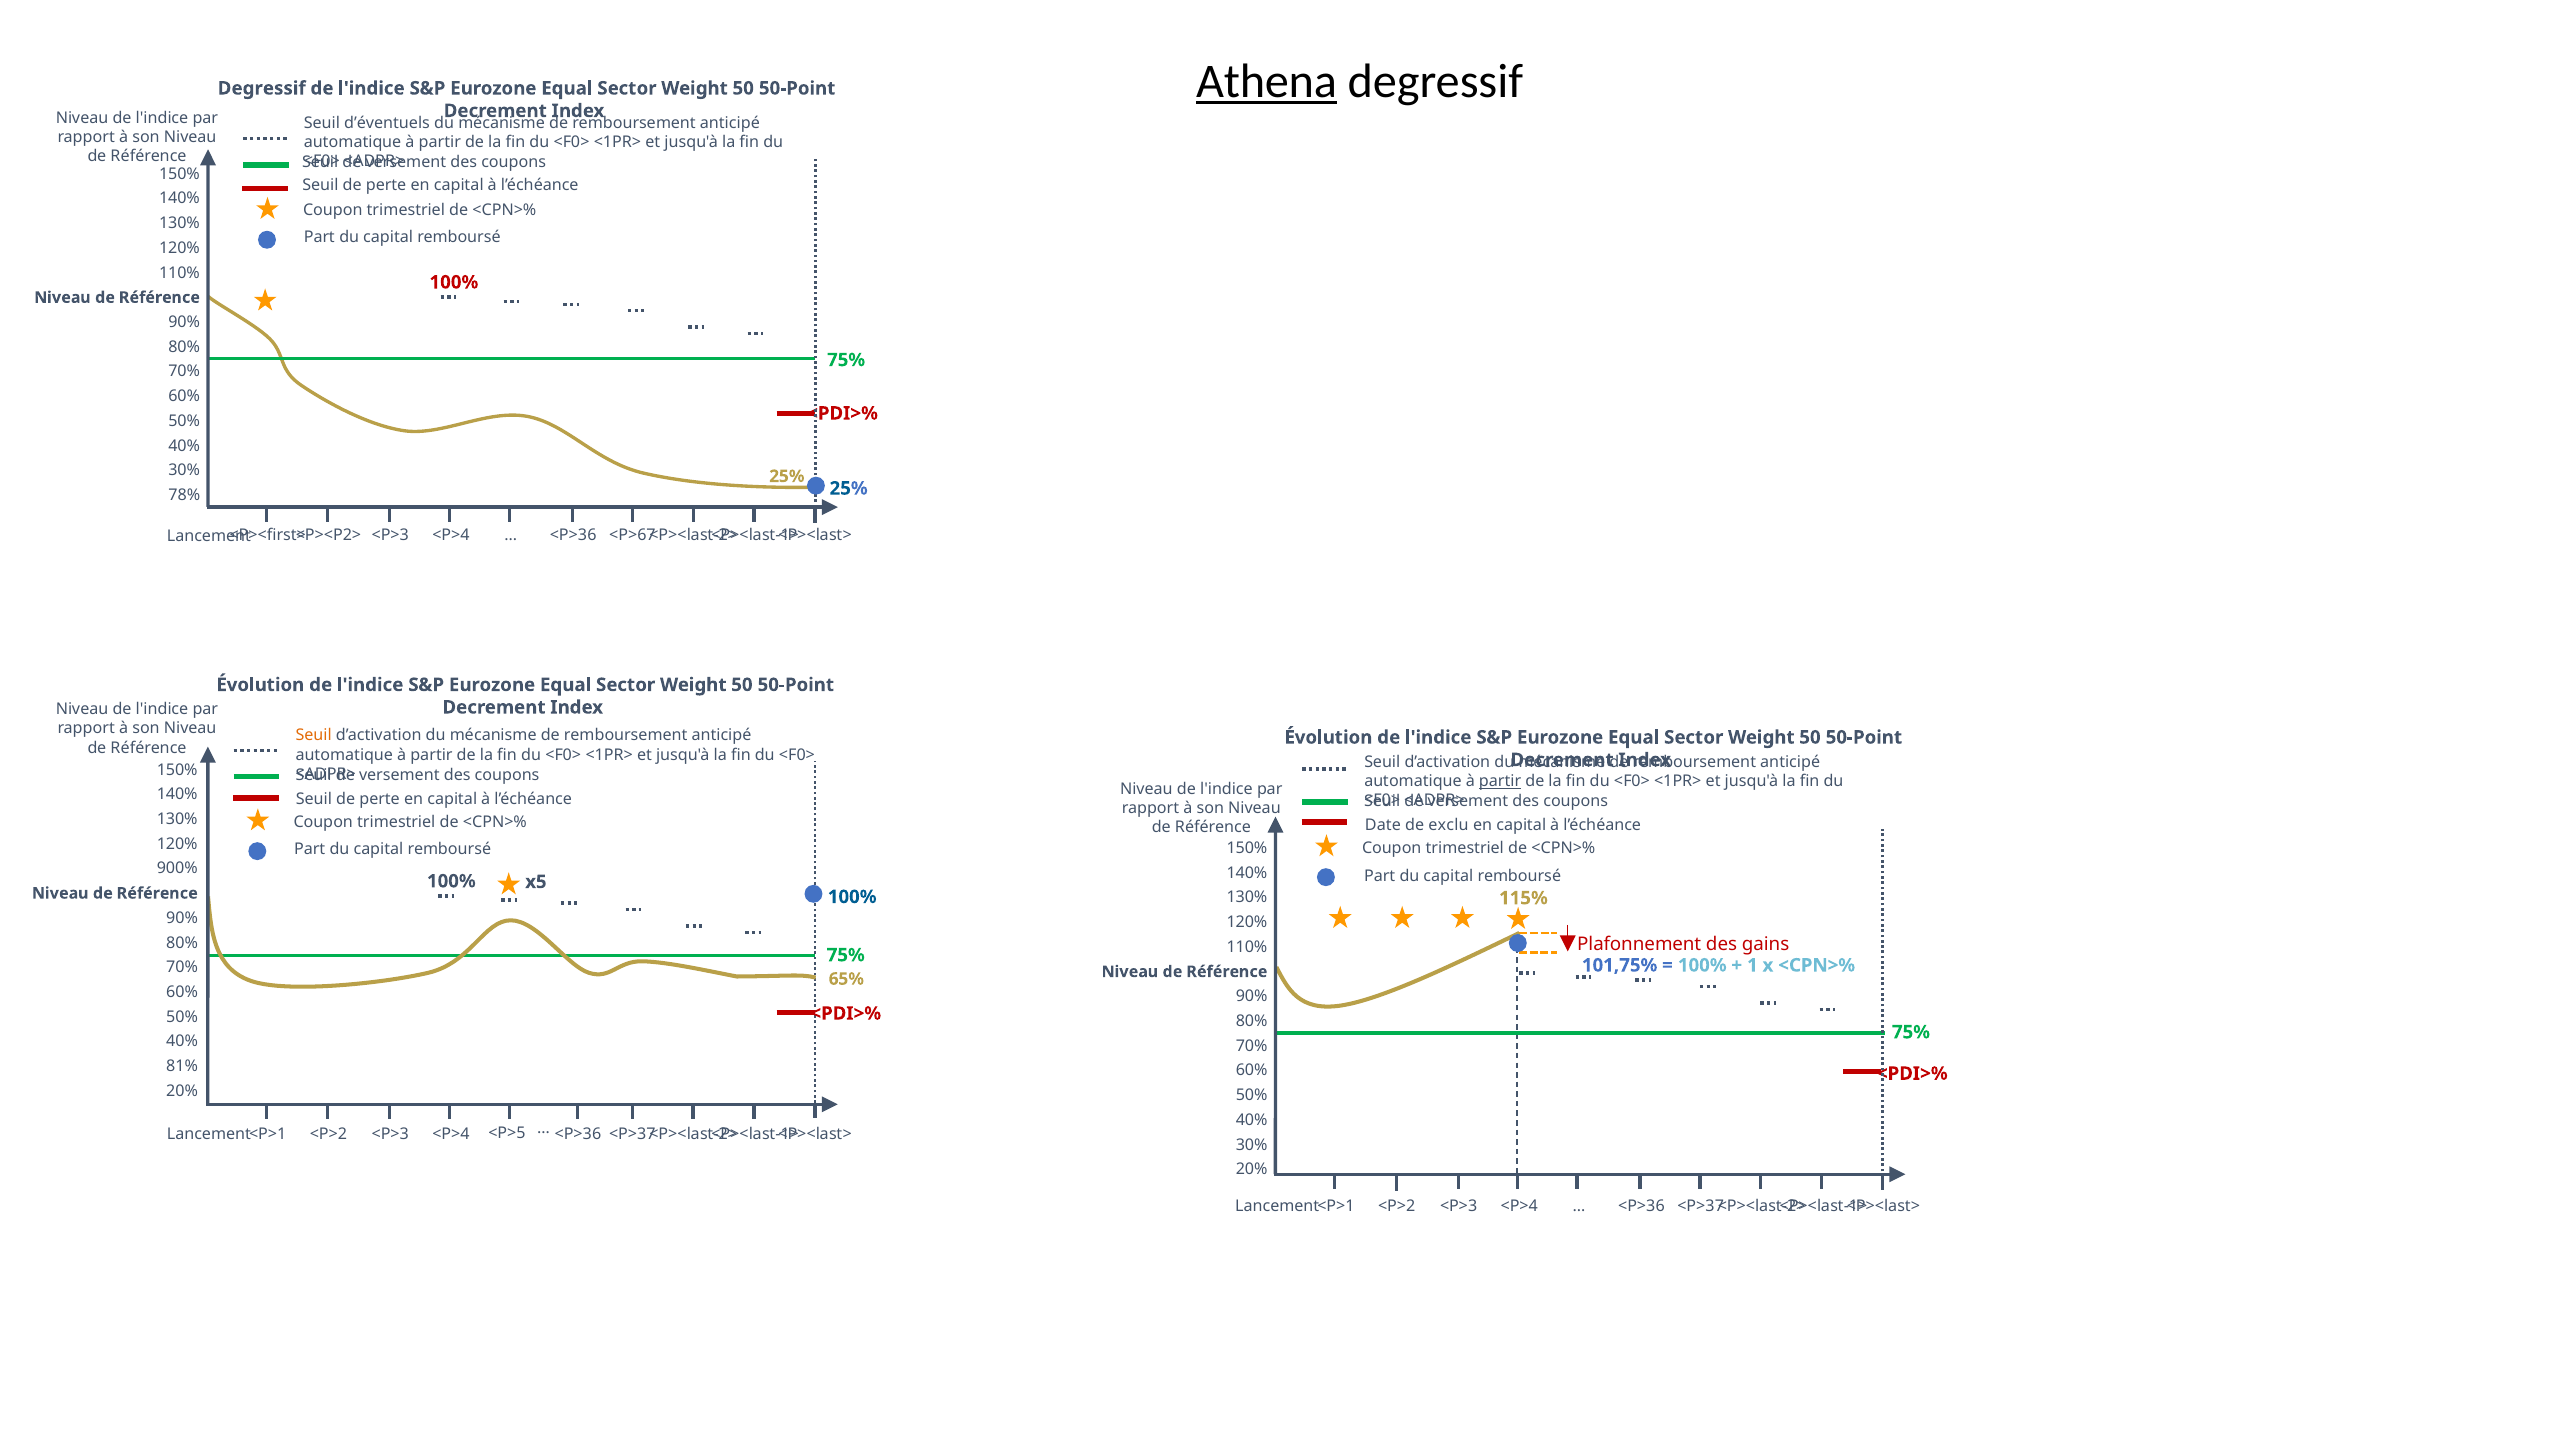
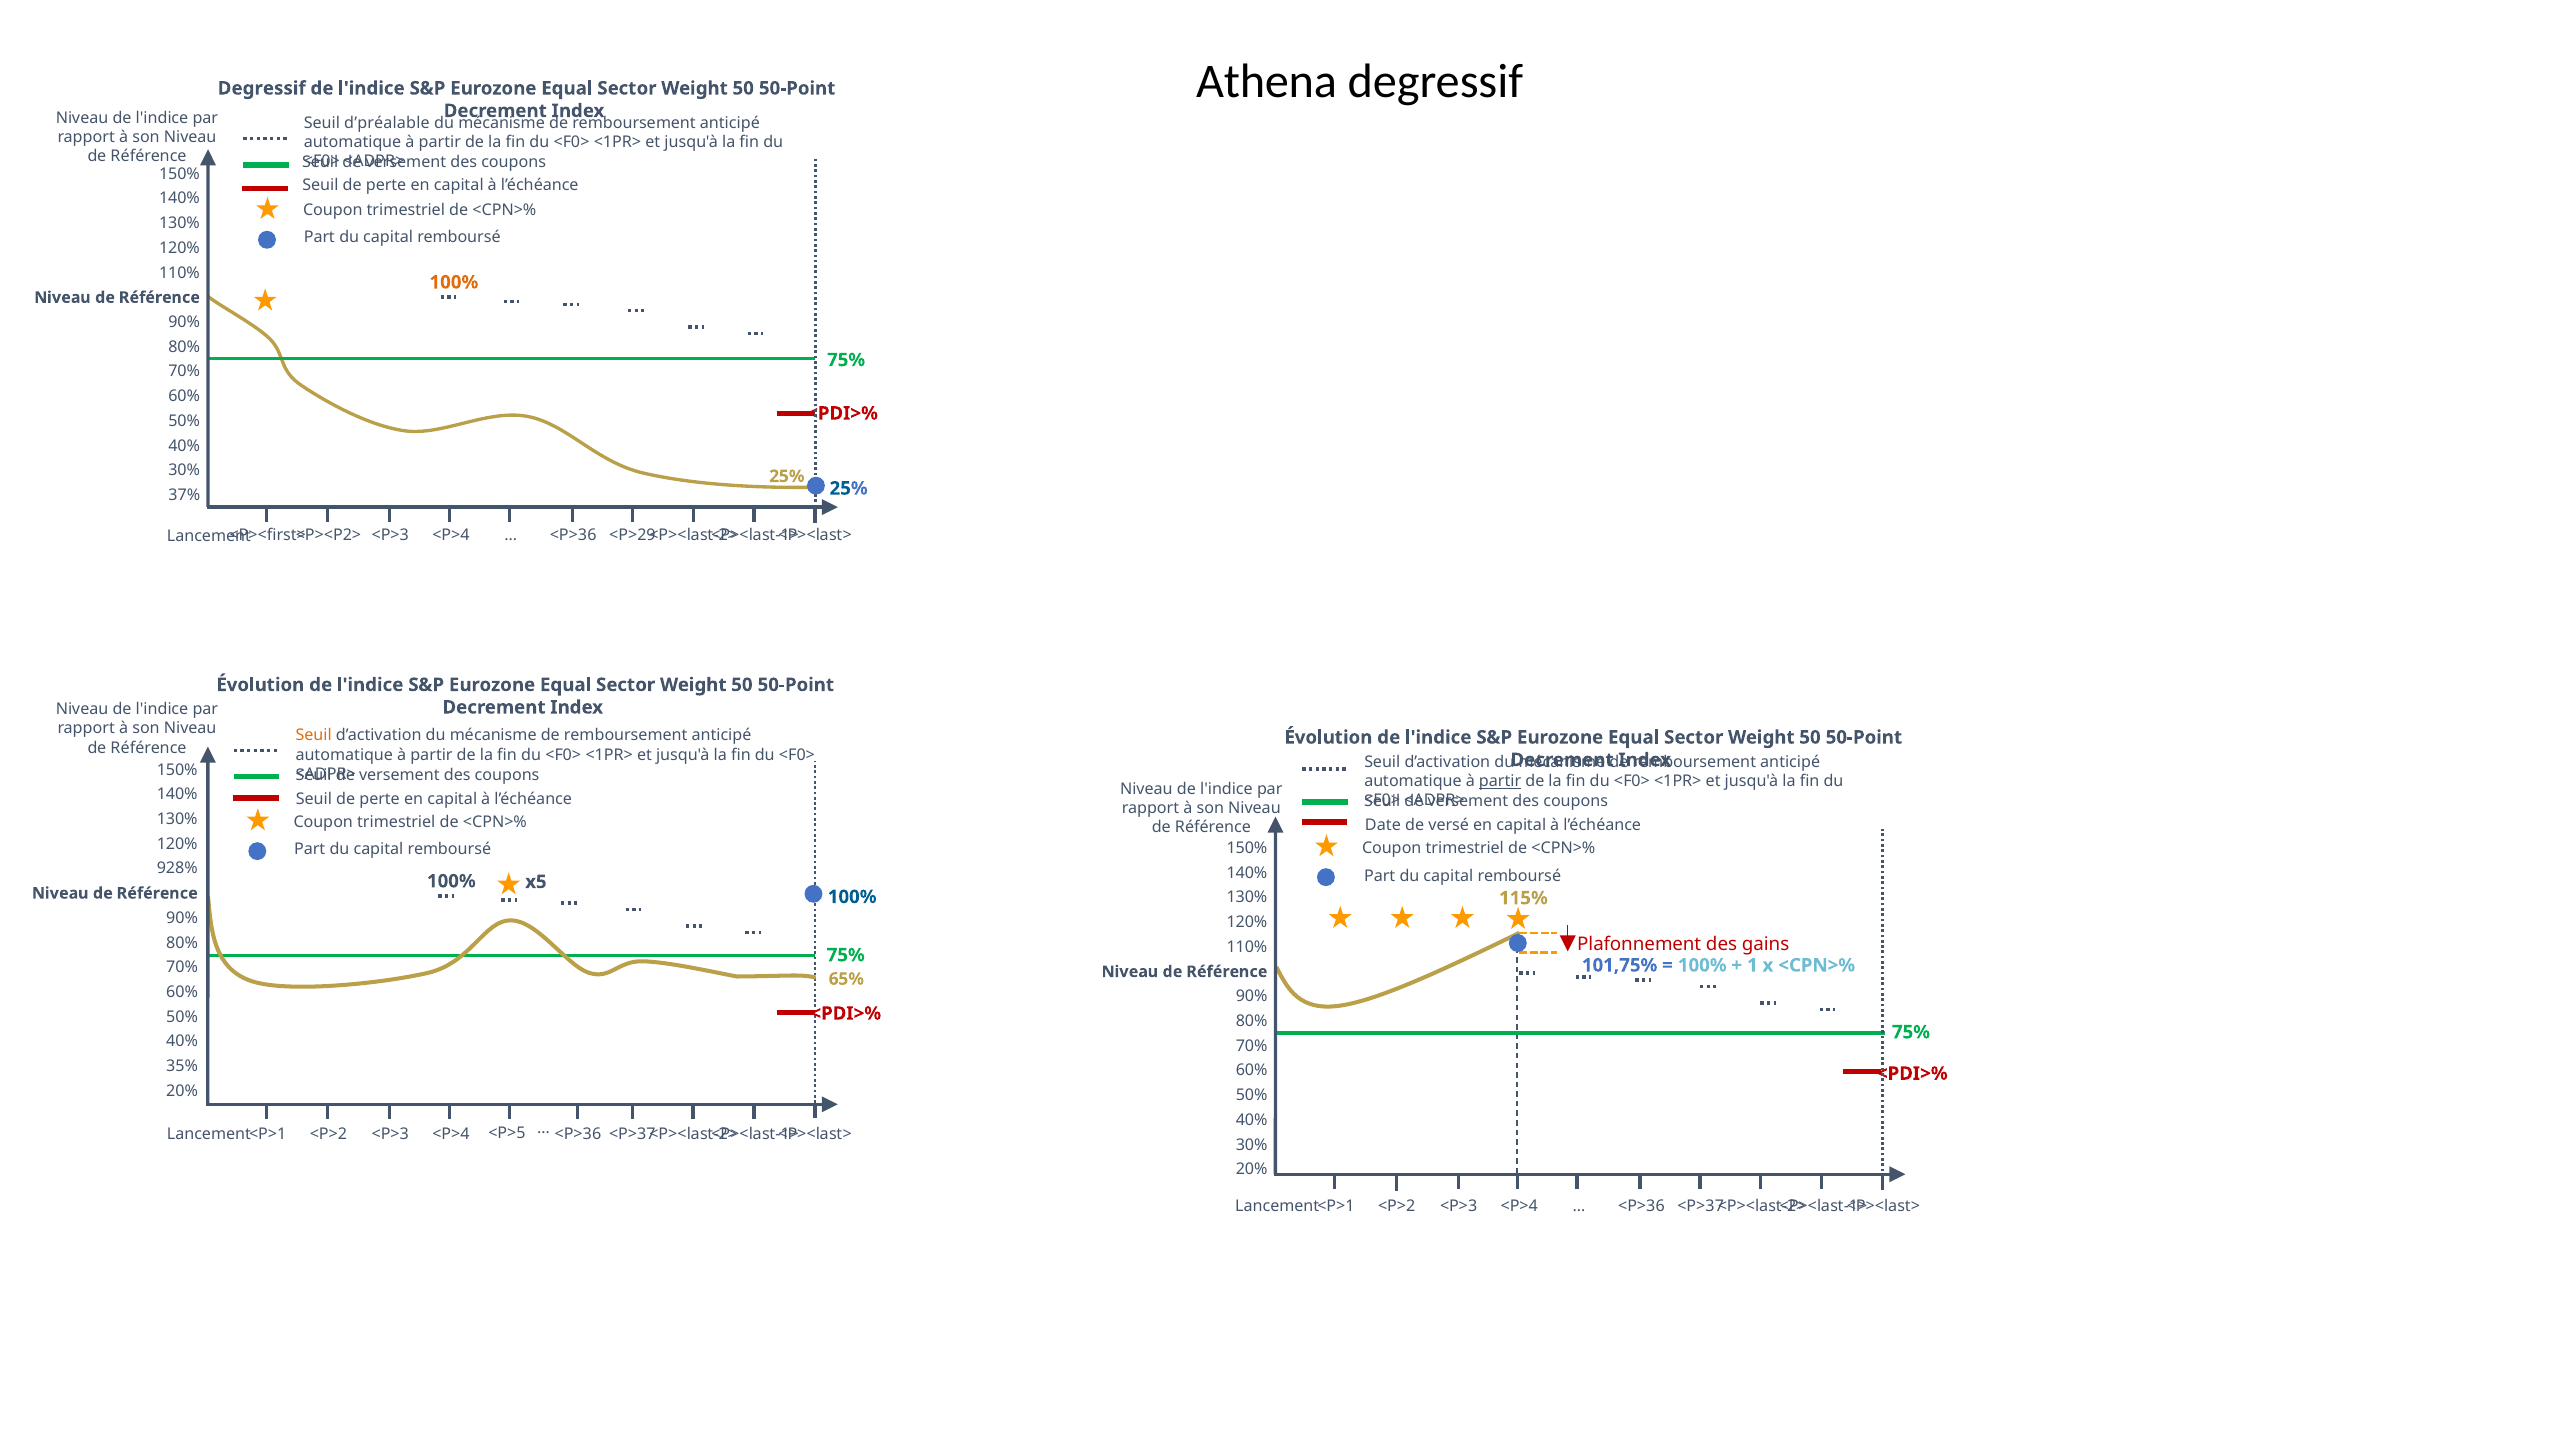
Athena underline: present -> none
d’éventuels: d’éventuels -> d’préalable
100% at (454, 282) colour: red -> orange
78%: 78% -> 37%
<P>67: <P>67 -> <P>29
exclu: exclu -> versé
900%: 900% -> 928%
81%: 81% -> 35%
